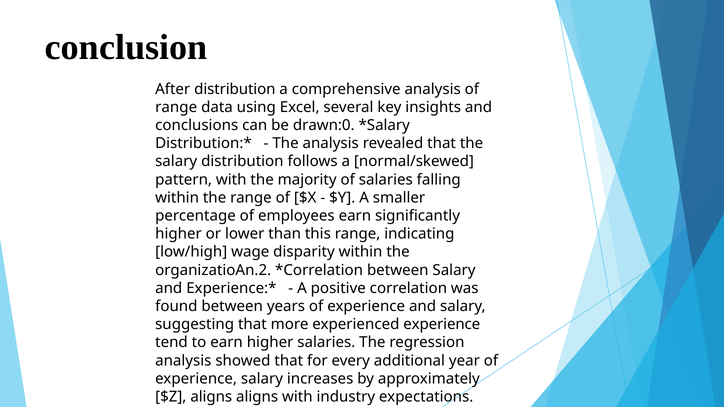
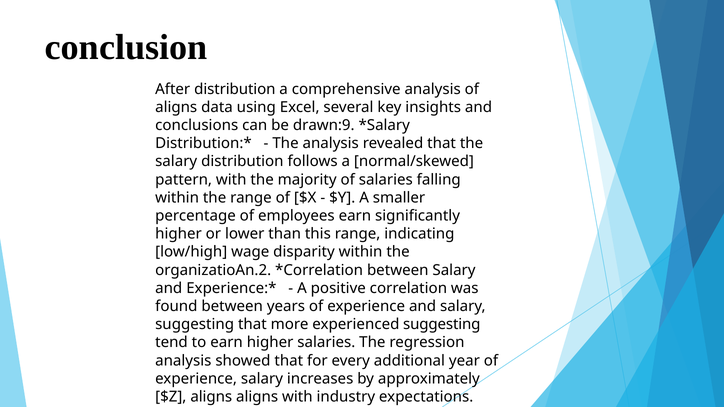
range at (176, 107): range -> aligns
drawn:0: drawn:0 -> drawn:9
experienced experience: experience -> suggesting
